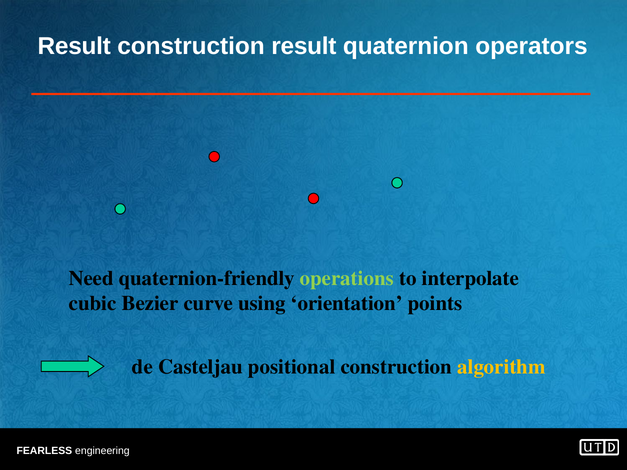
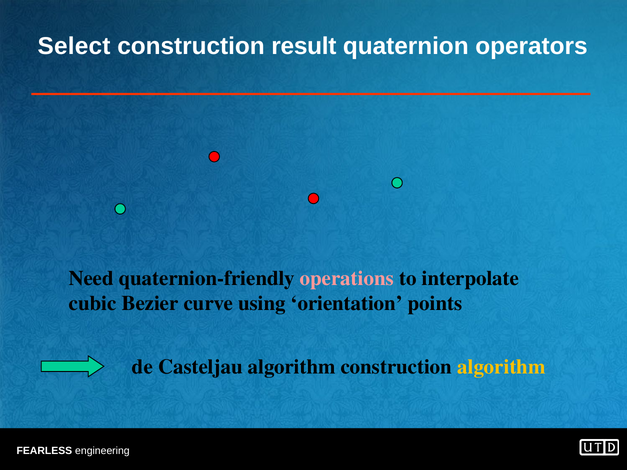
Result at (74, 46): Result -> Select
operations colour: light green -> pink
Casteljau positional: positional -> algorithm
